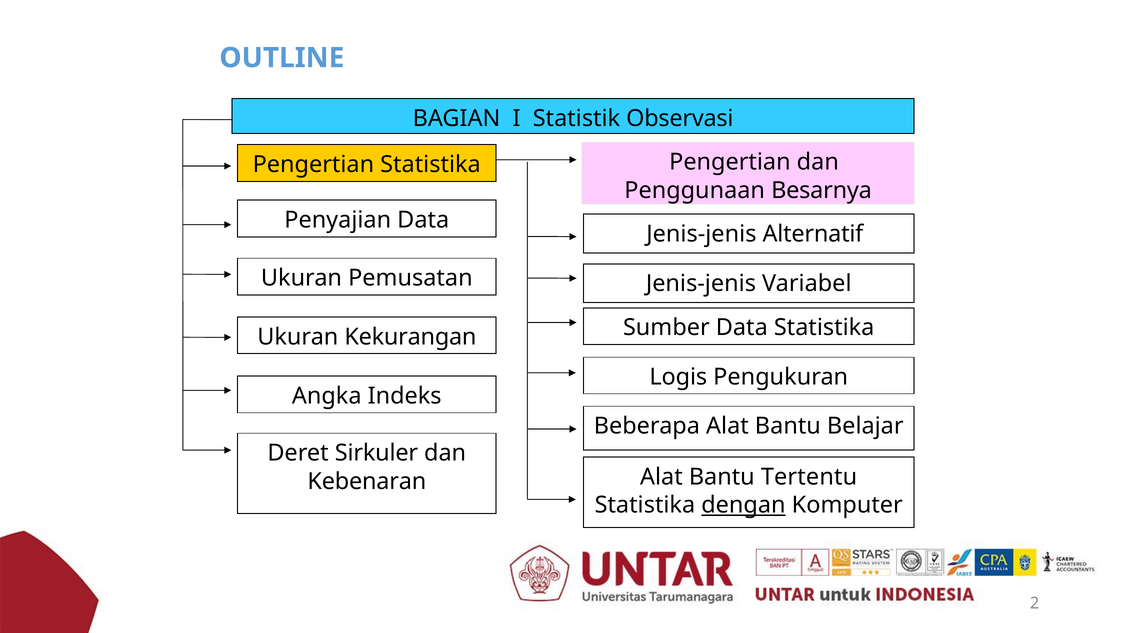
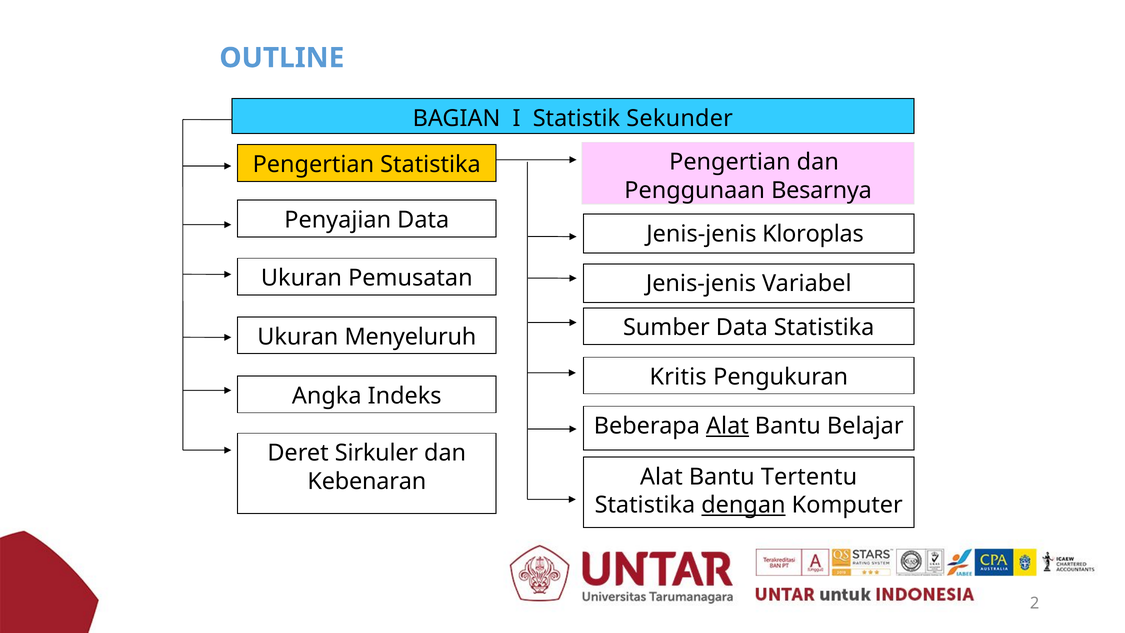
Observasi: Observasi -> Sekunder
Alternatif: Alternatif -> Kloroplas
Kekurangan: Kekurangan -> Menyeluruh
Logis: Logis -> Kritis
Alat at (727, 426) underline: none -> present
